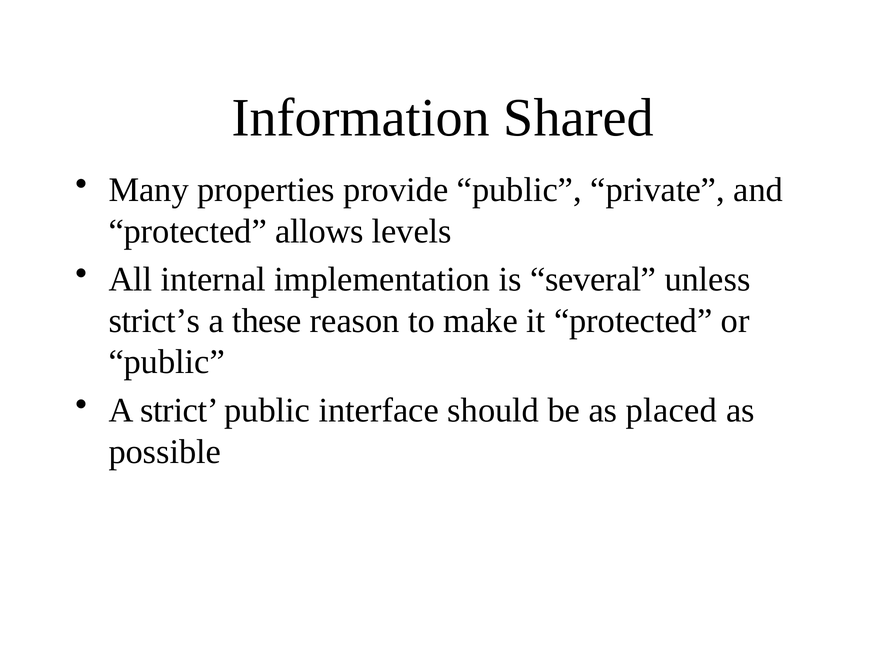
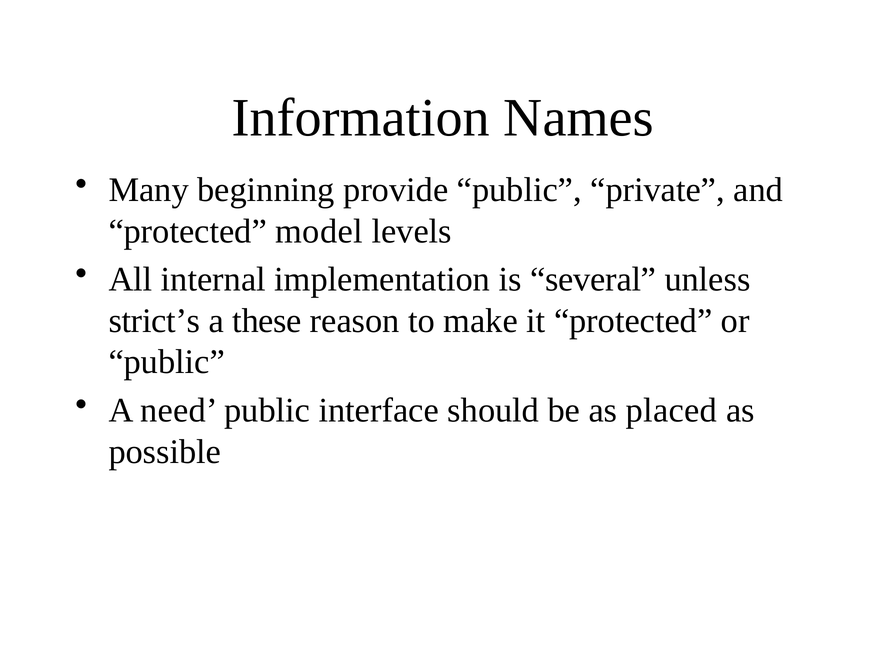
Shared: Shared -> Names
properties: properties -> beginning
allows: allows -> model
strict: strict -> need
